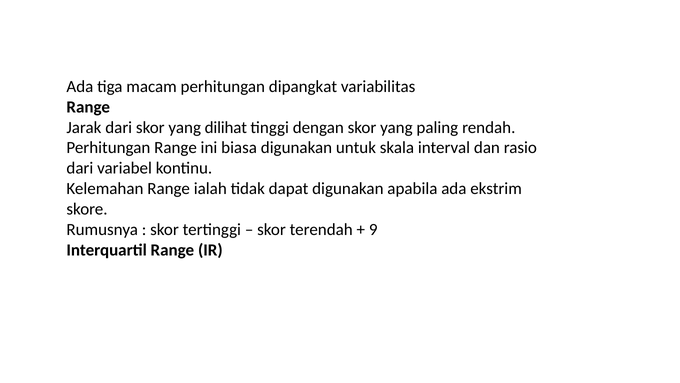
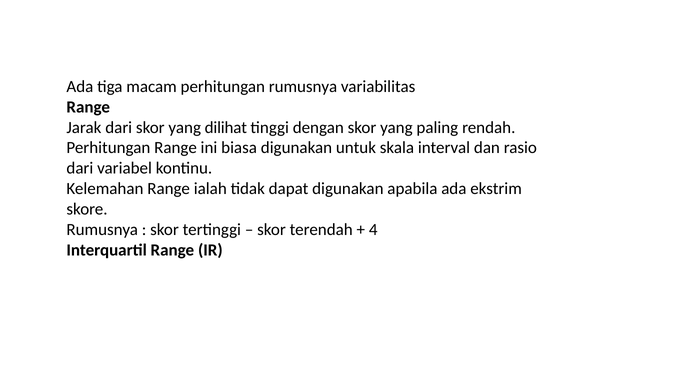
perhitungan dipangkat: dipangkat -> rumusnya
9: 9 -> 4
